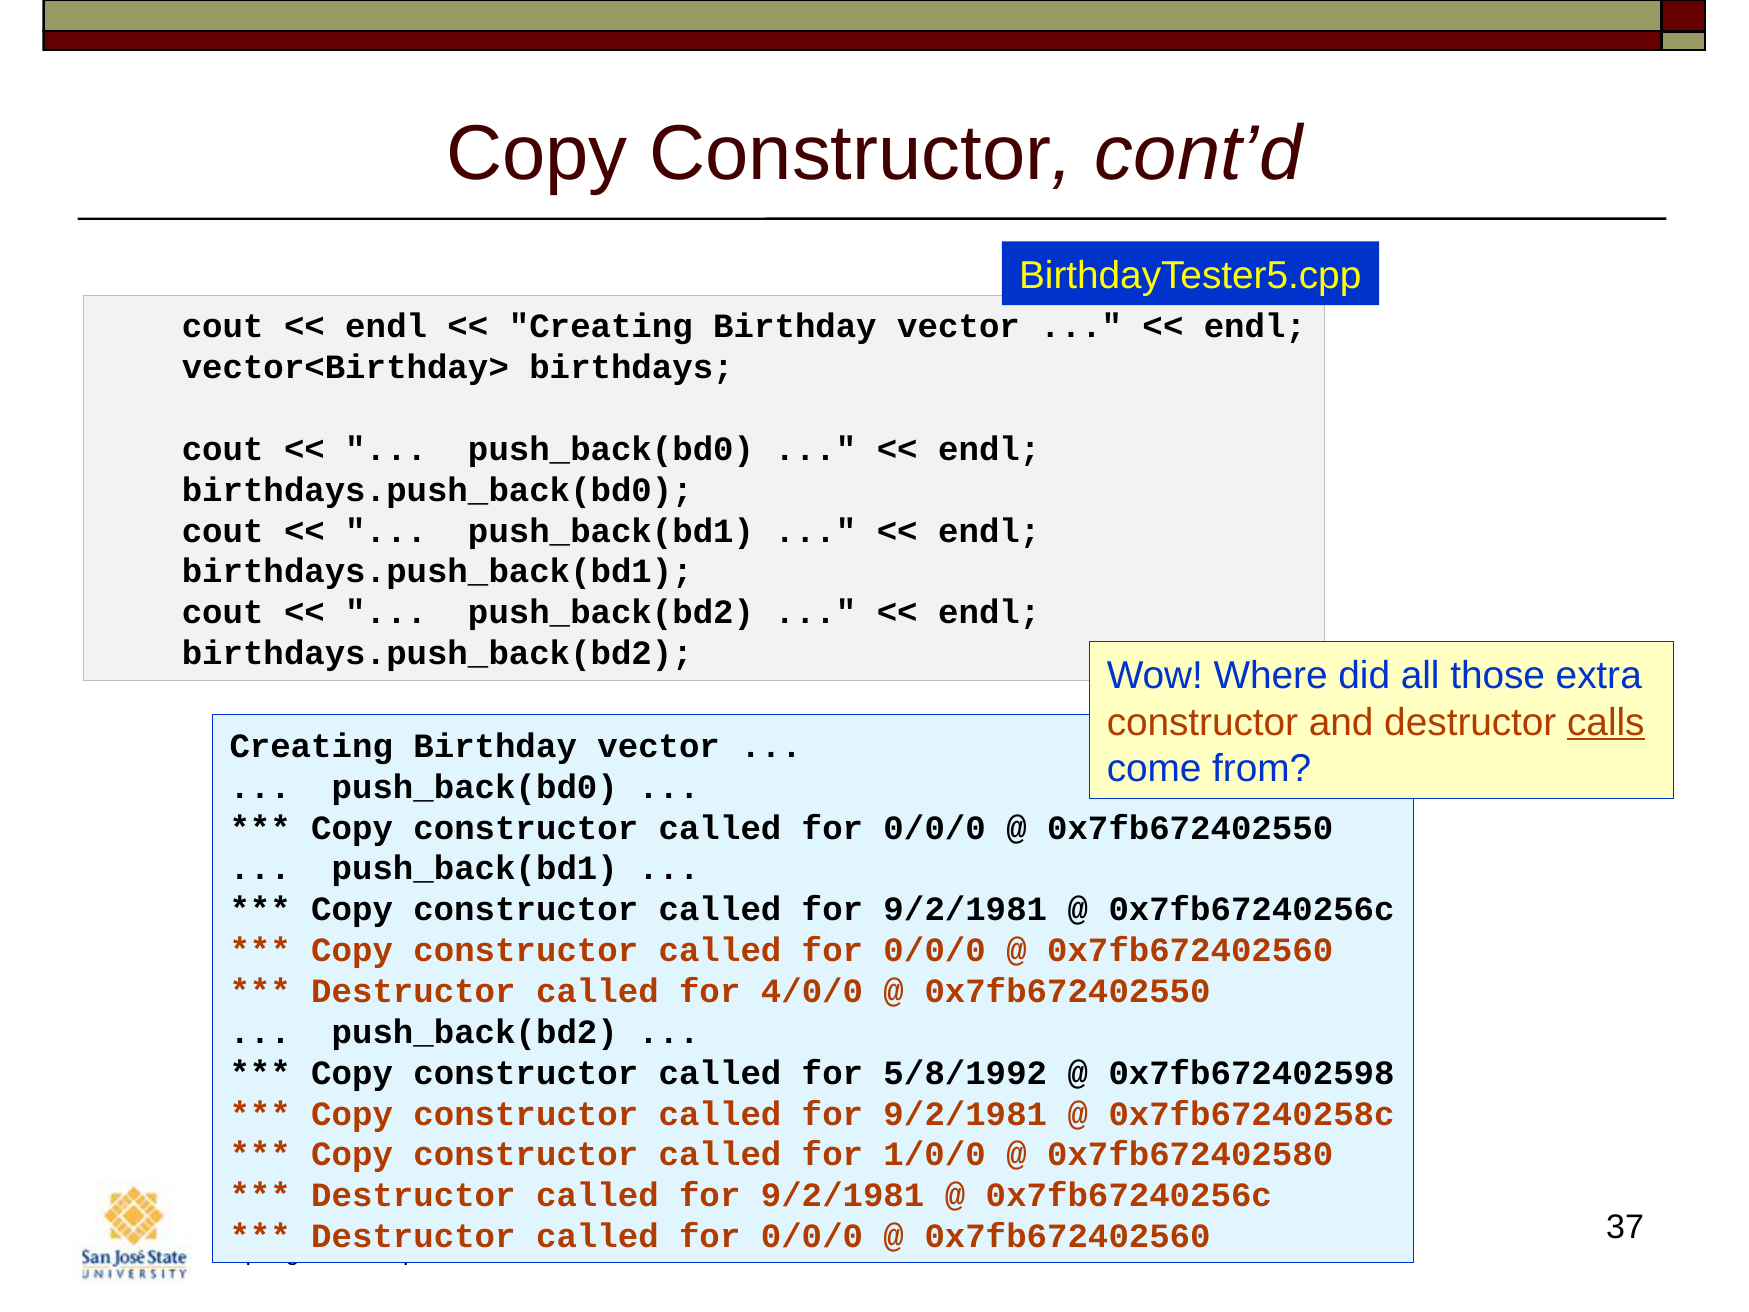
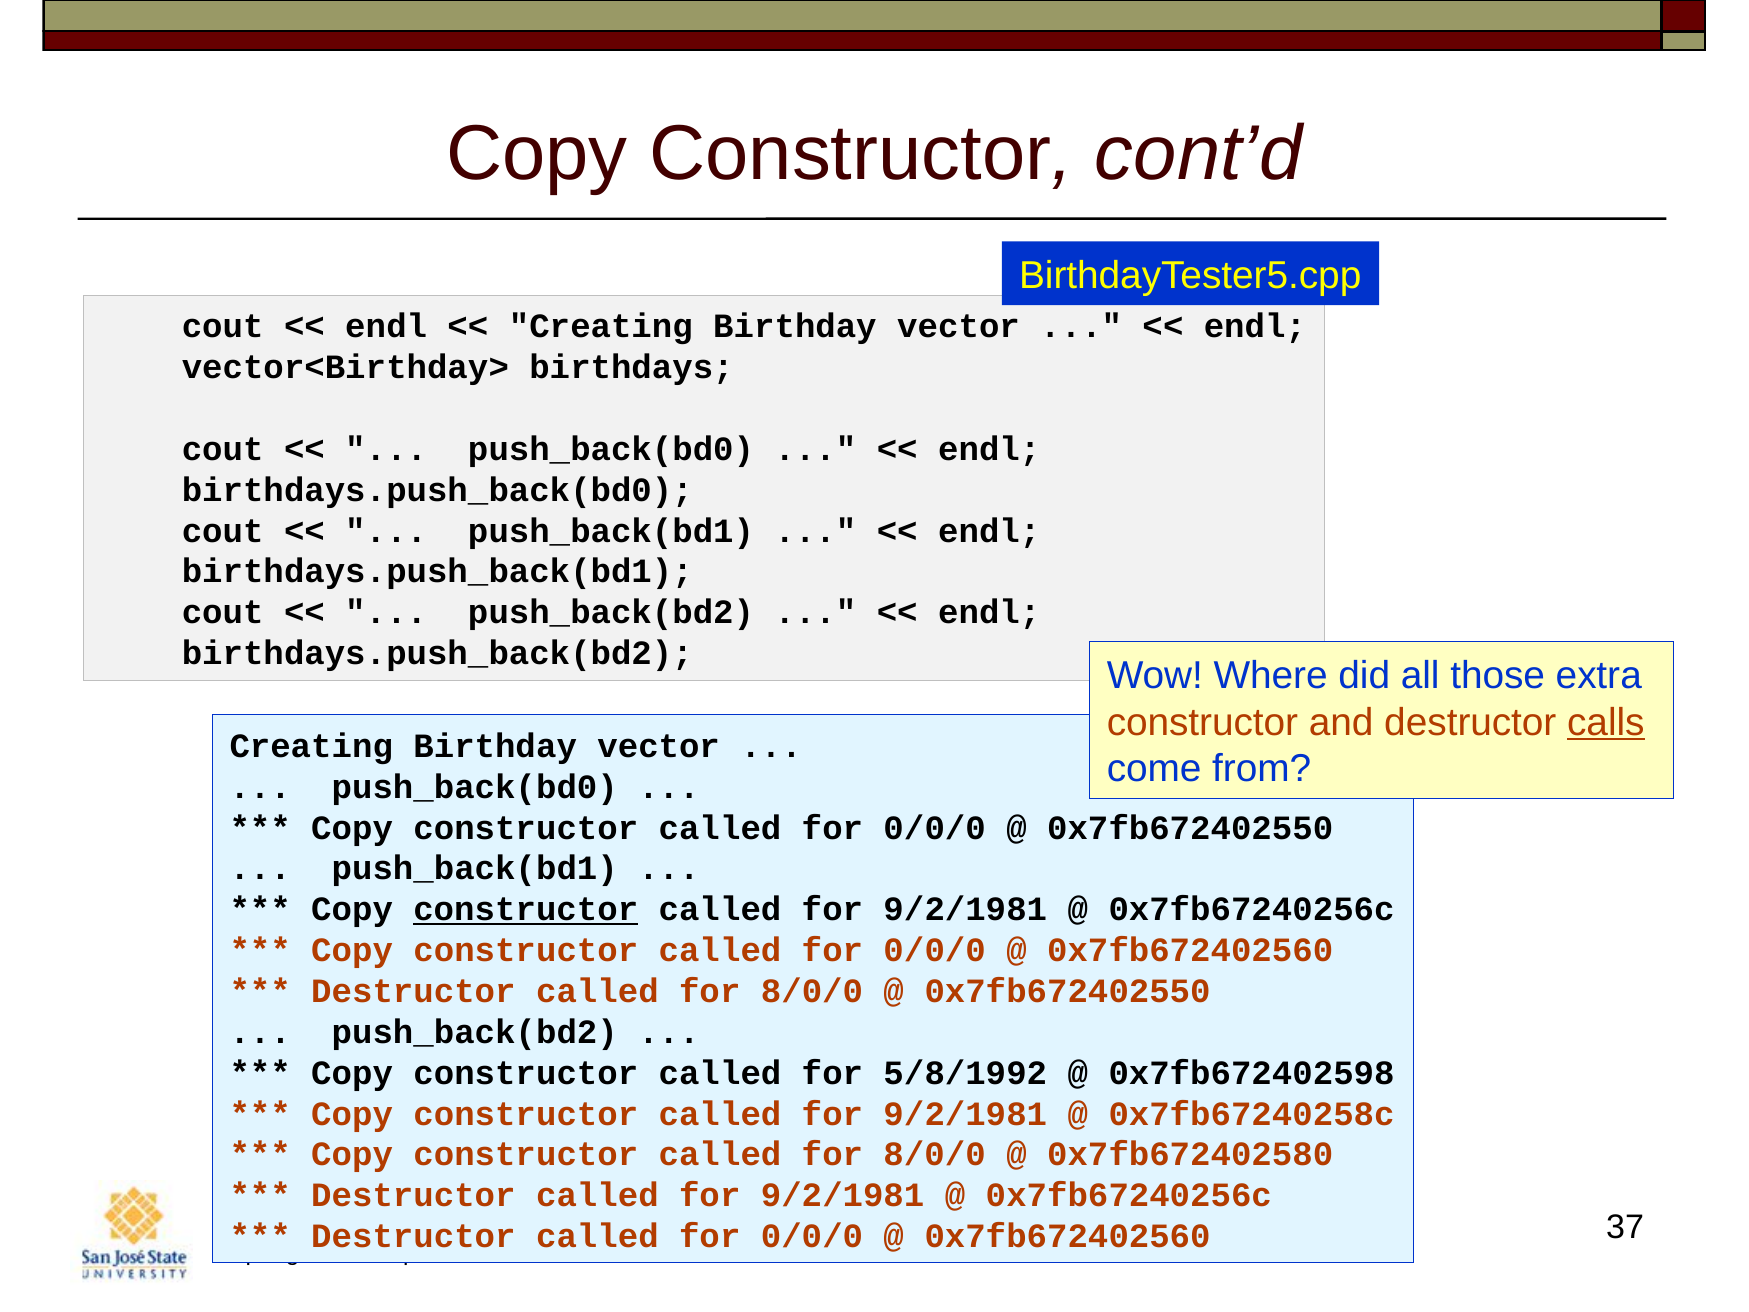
constructor at (526, 909) underline: none -> present
Destructor called for 4/0/0: 4/0/0 -> 8/0/0
constructor called for 1/0/0: 1/0/0 -> 8/0/0
